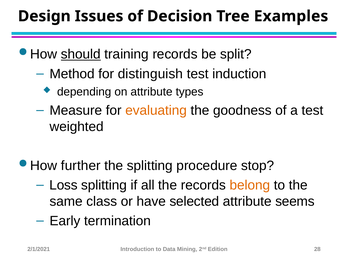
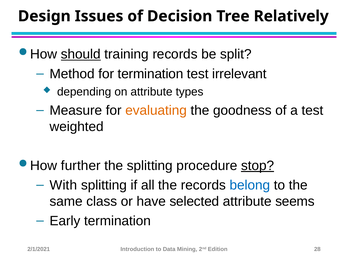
Examples: Examples -> Relatively
for distinguish: distinguish -> termination
induction: induction -> irrelevant
stop underline: none -> present
Loss: Loss -> With
belong colour: orange -> blue
